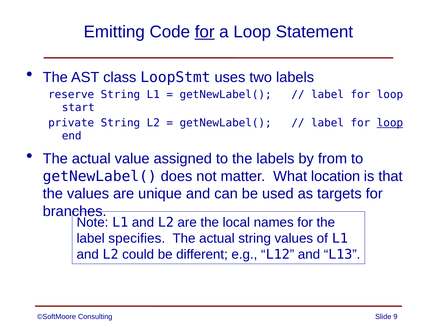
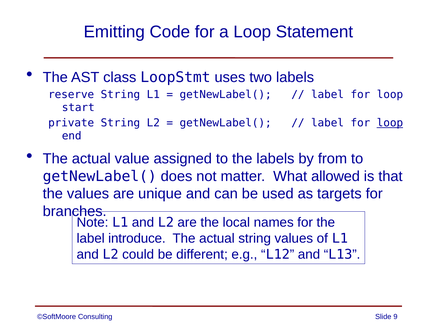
for at (205, 32) underline: present -> none
location: location -> allowed
specifies: specifies -> introduce
